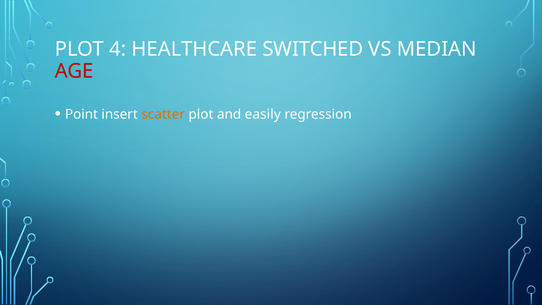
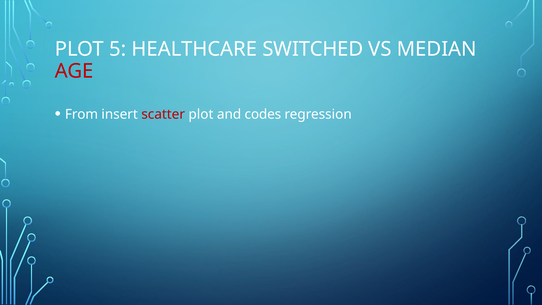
4: 4 -> 5
Point: Point -> From
scatter colour: orange -> red
easily: easily -> codes
